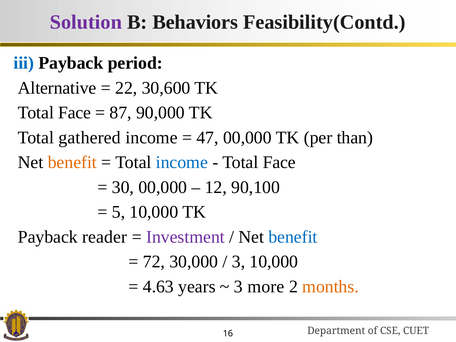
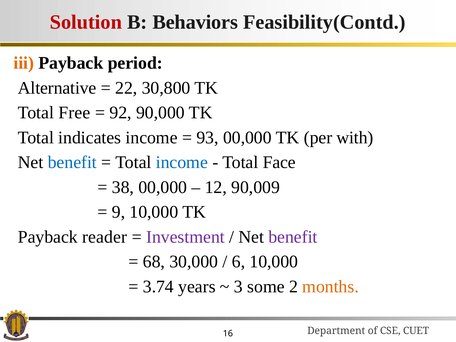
Solution colour: purple -> red
iii colour: blue -> orange
30,600: 30,600 -> 30,800
Face at (75, 113): Face -> Free
87: 87 -> 92
gathered: gathered -> indicates
47: 47 -> 93
than: than -> with
benefit at (72, 162) colour: orange -> blue
30: 30 -> 38
90,100: 90,100 -> 90,009
5: 5 -> 9
benefit at (293, 237) colour: blue -> purple
72: 72 -> 68
3 at (238, 262): 3 -> 6
4.63: 4.63 -> 3.74
more: more -> some
